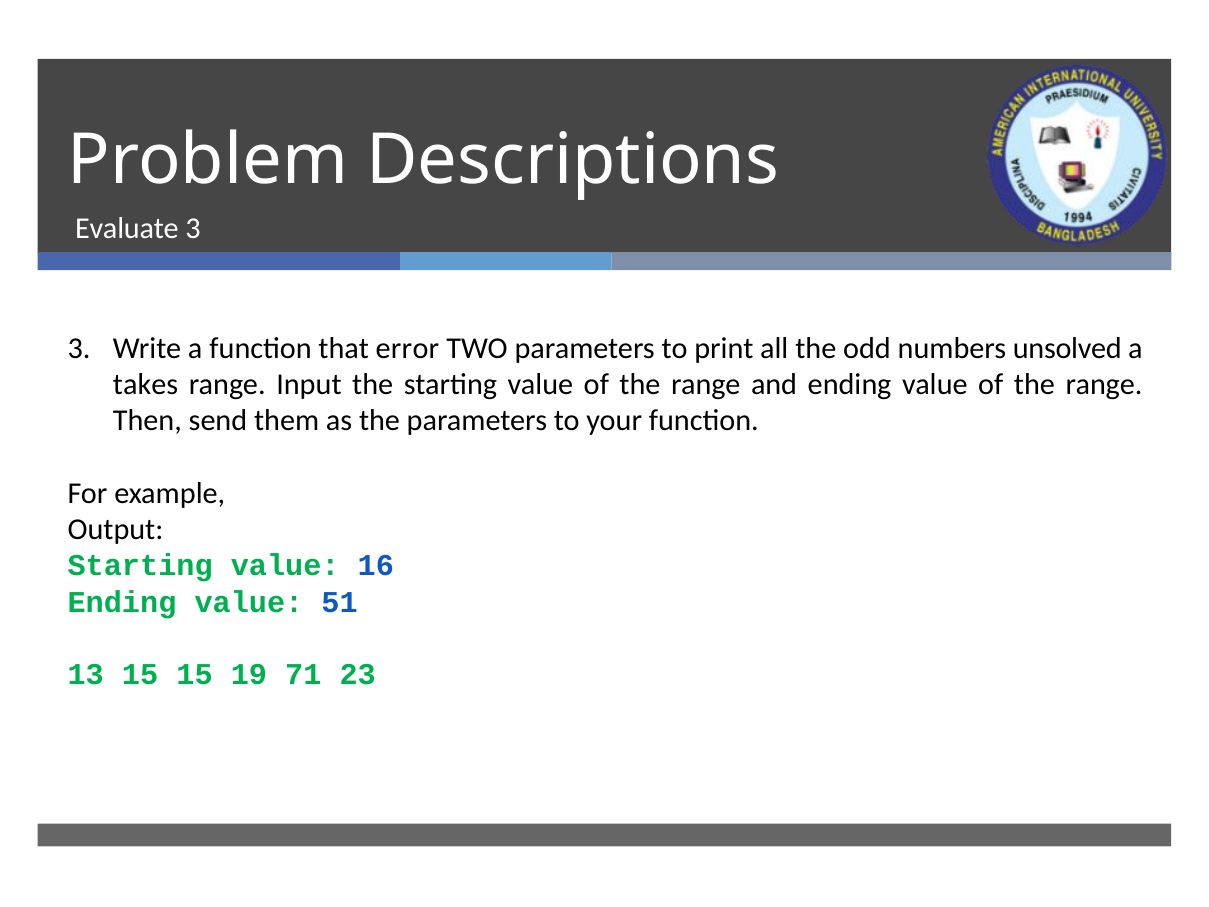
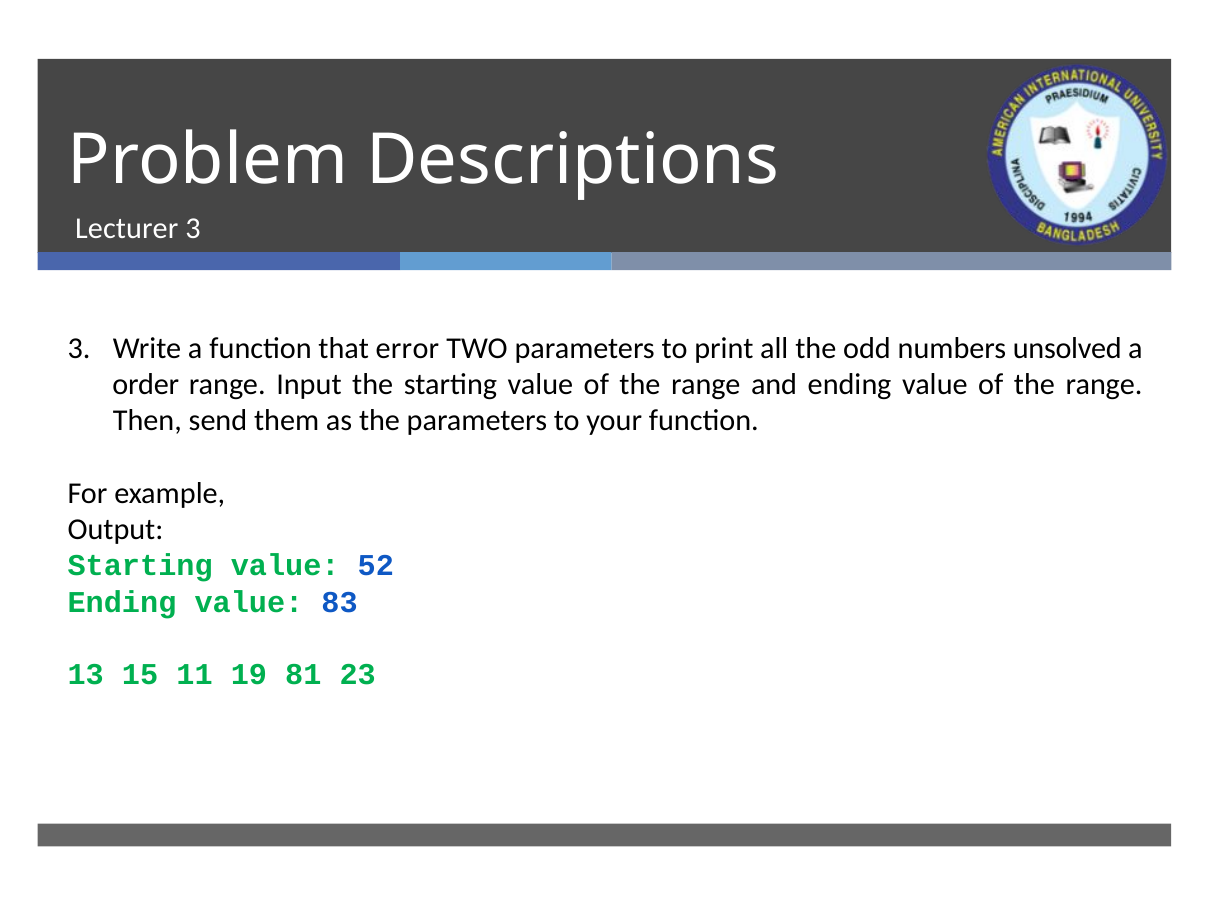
Evaluate: Evaluate -> Lecturer
takes: takes -> order
16: 16 -> 52
51: 51 -> 83
15 15: 15 -> 11
71: 71 -> 81
